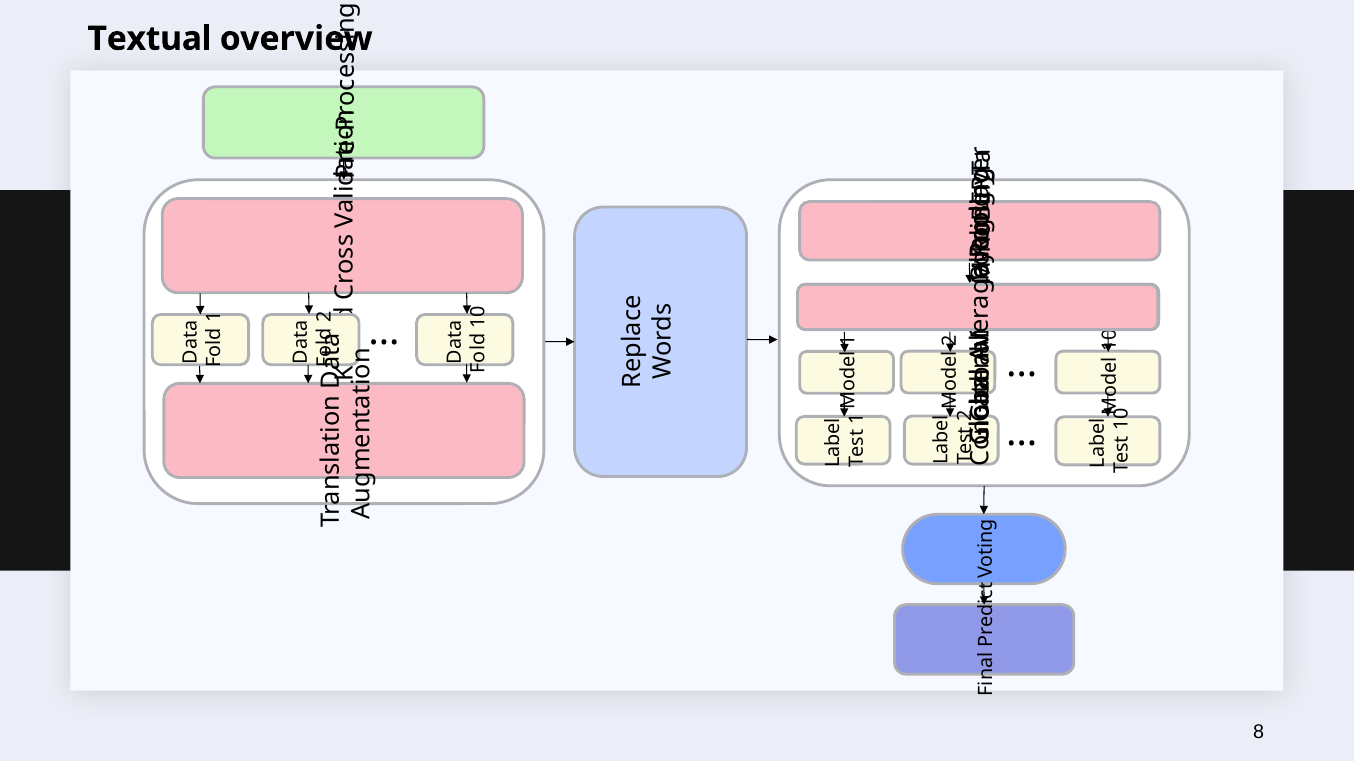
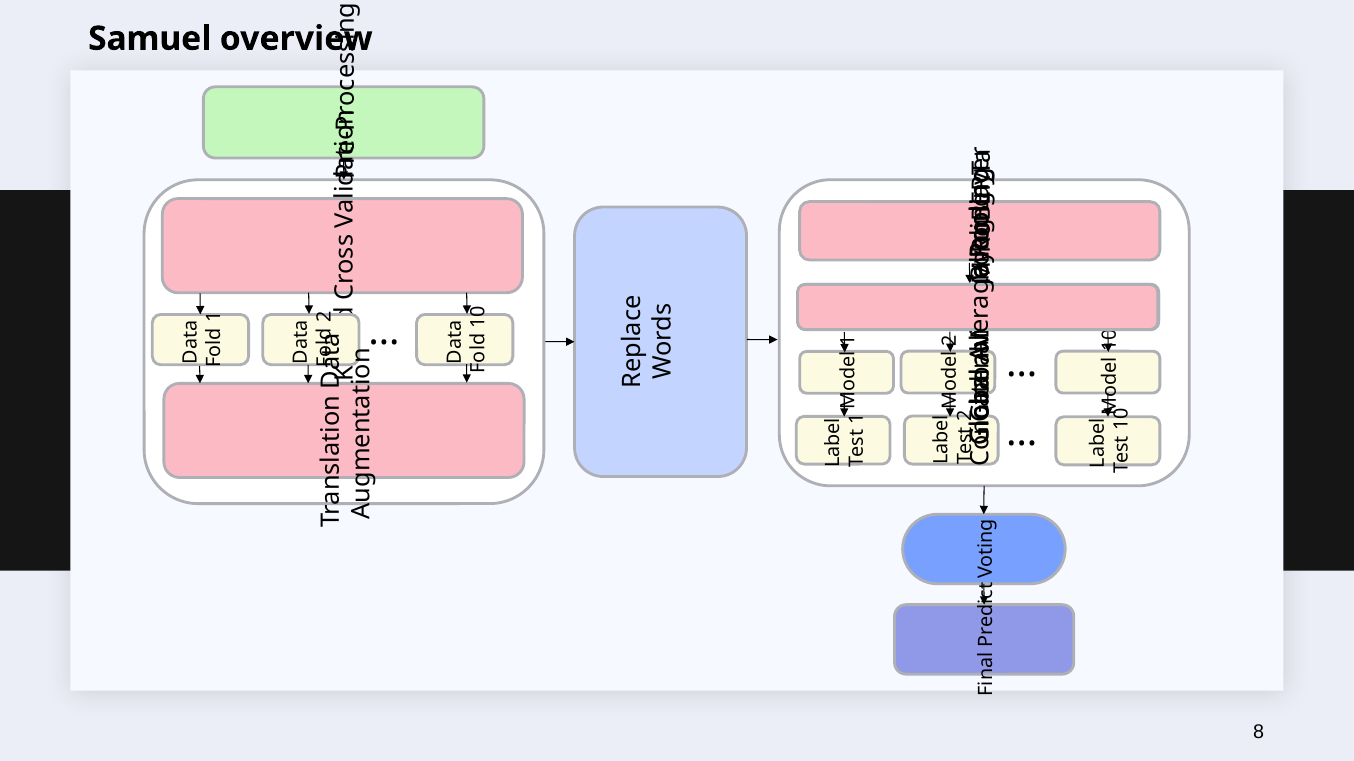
Textual: Textual -> Samuel
